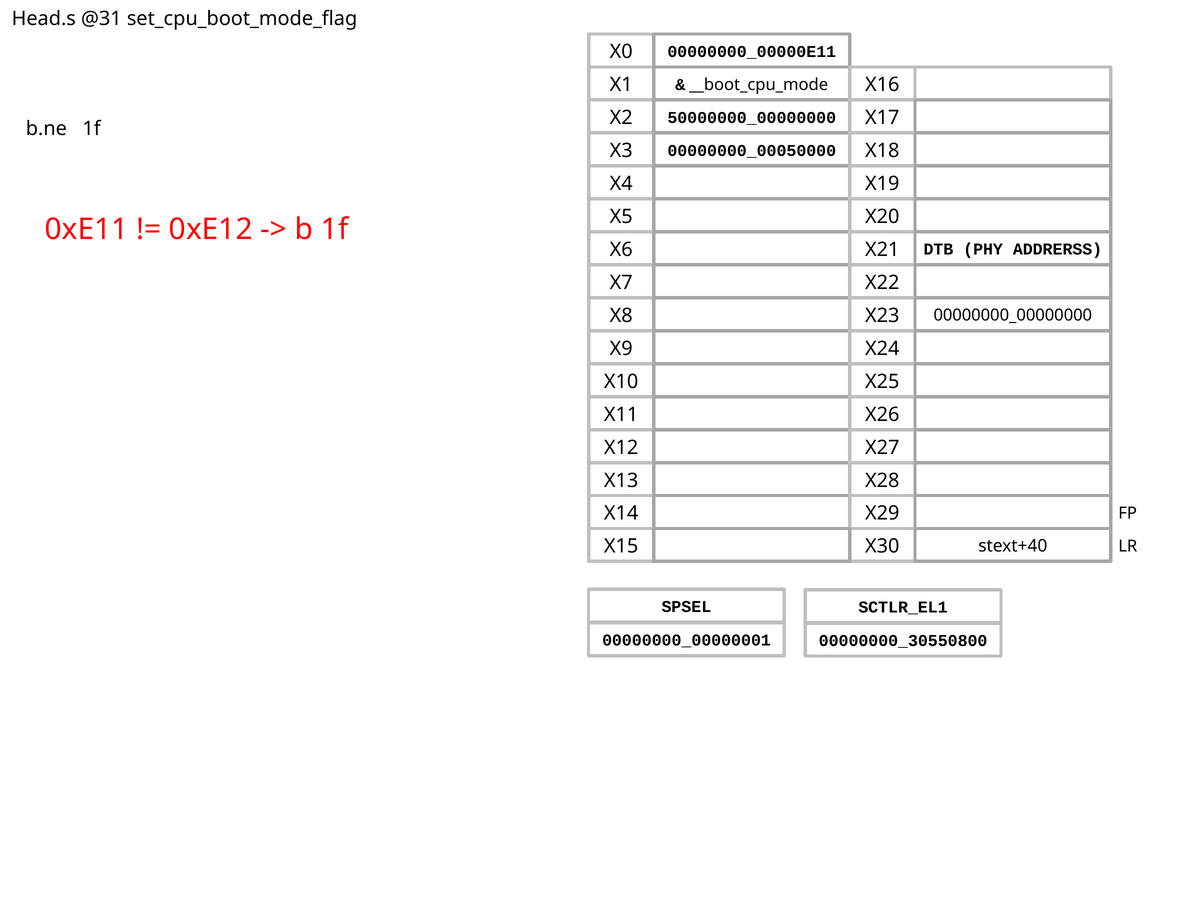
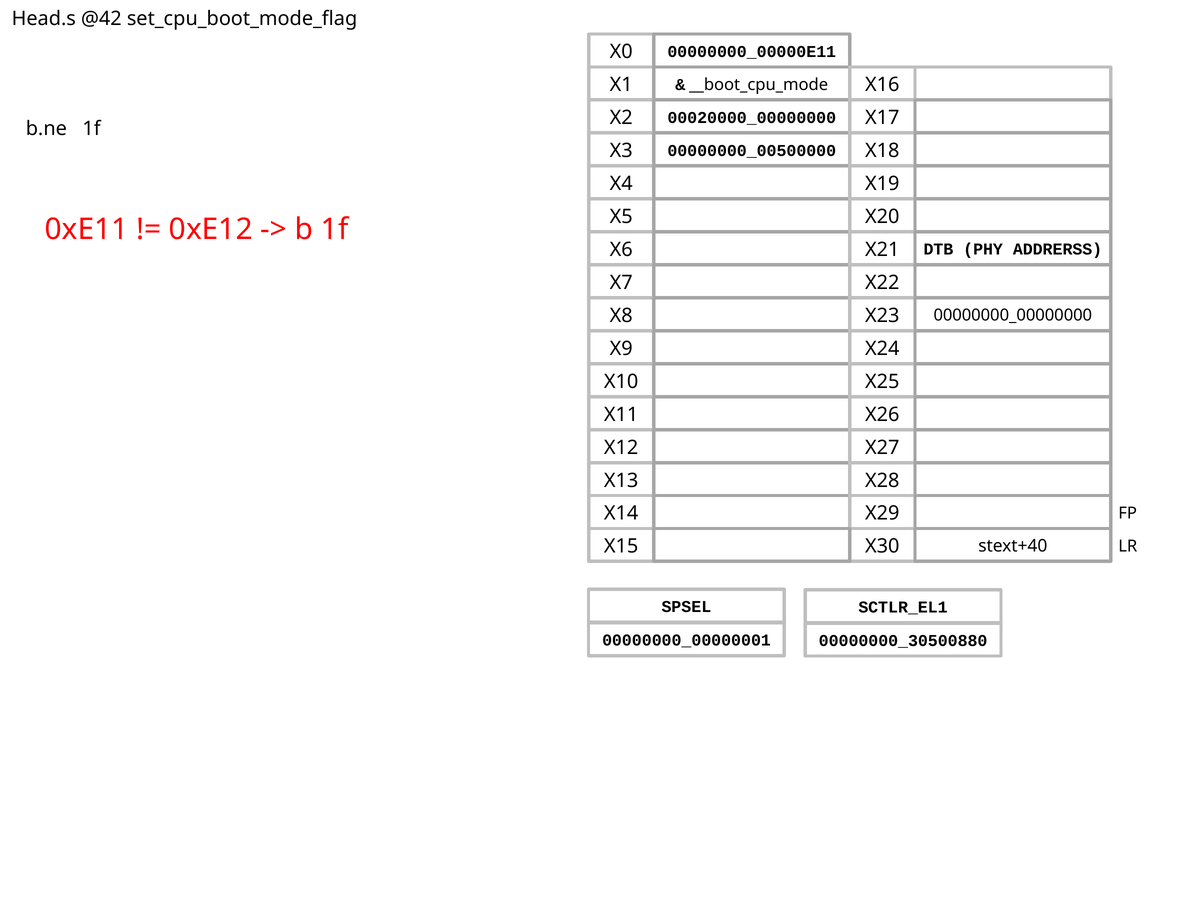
@31: @31 -> @42
50000000_00000000: 50000000_00000000 -> 00020000_00000000
00000000_00050000: 00000000_00050000 -> 00000000_00500000
00000000_30550800: 00000000_30550800 -> 00000000_30500880
